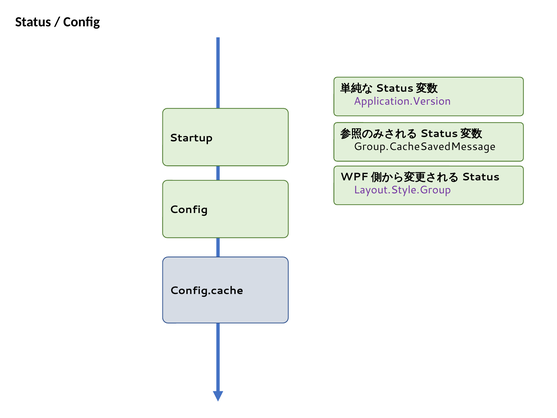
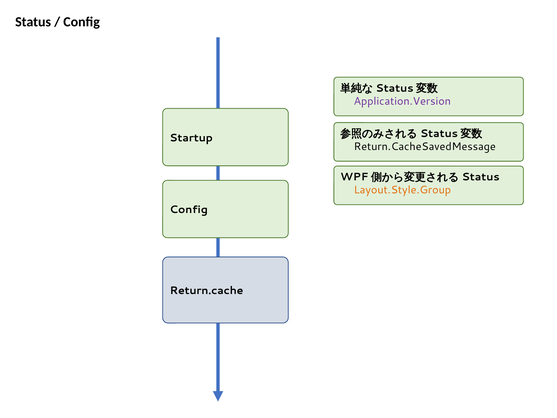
Group.CacheSavedMessage: Group.CacheSavedMessage -> Return.CacheSavedMessage
Layout.Style.Group colour: purple -> orange
Config.cache: Config.cache -> Return.cache
